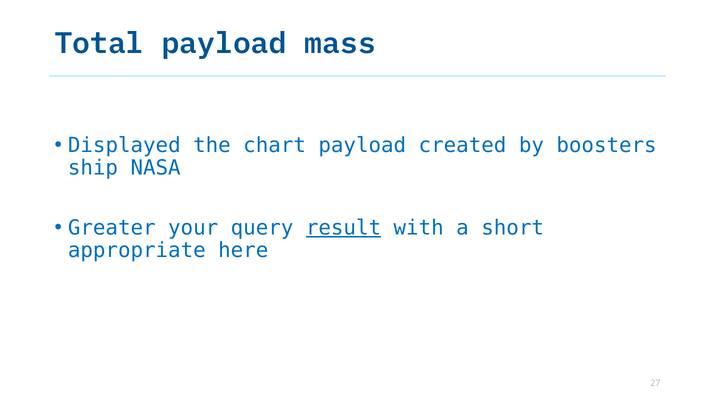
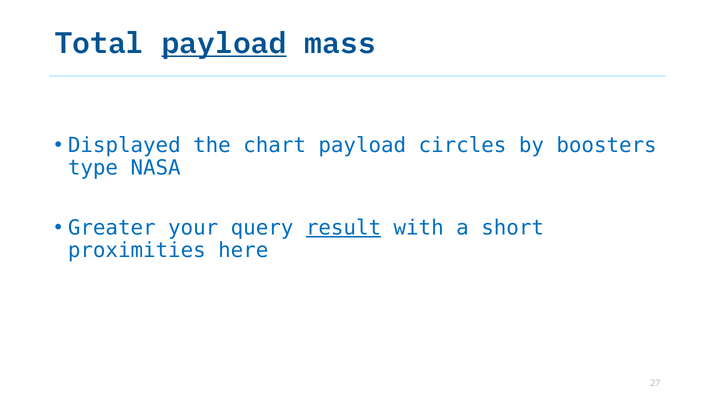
payload at (224, 43) underline: none -> present
created: created -> circles
ship: ship -> type
appropriate: appropriate -> proximities
